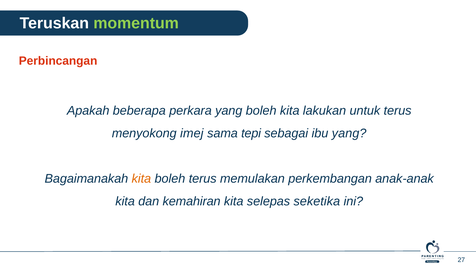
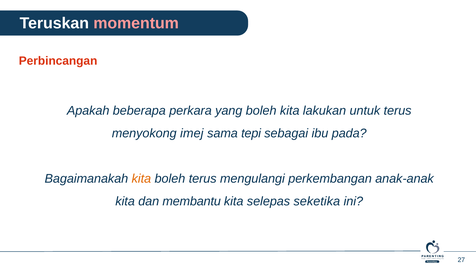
momentum colour: light green -> pink
ibu yang: yang -> pada
memulakan: memulakan -> mengulangi
kemahiran: kemahiran -> membantu
